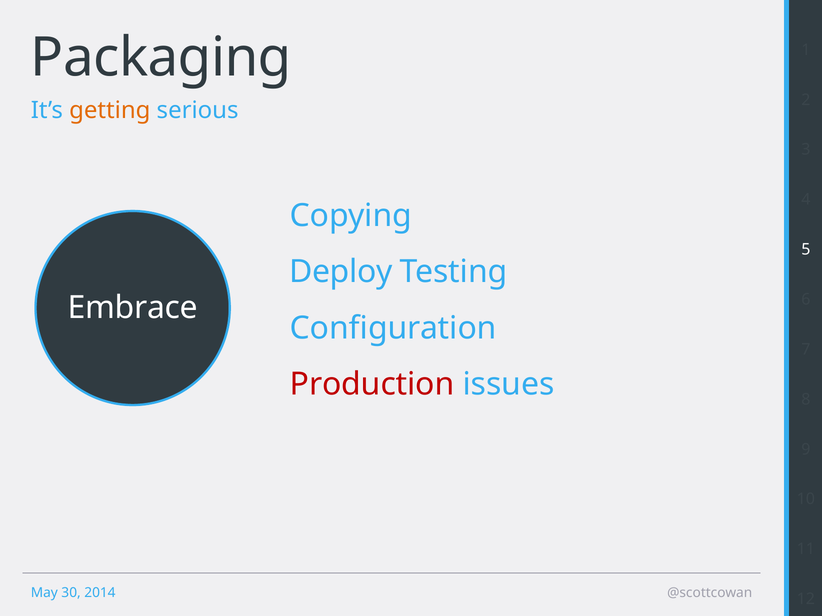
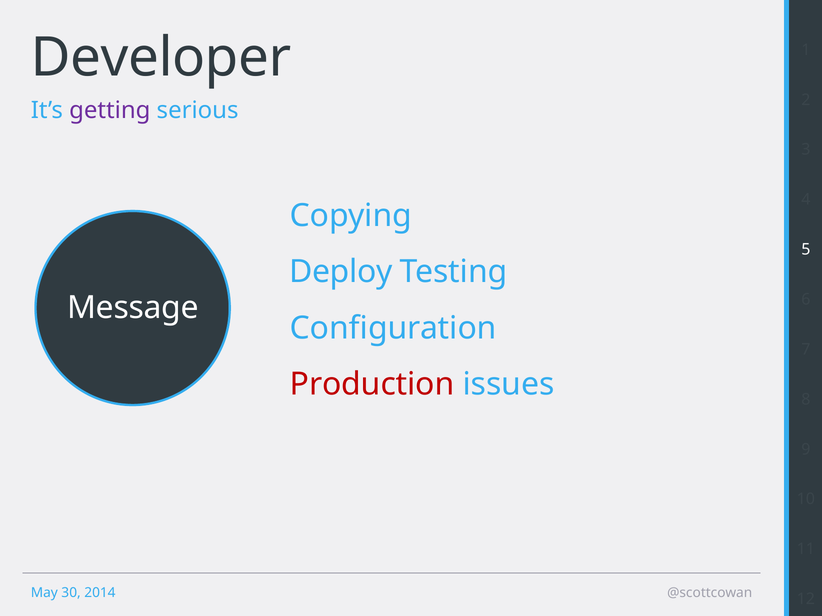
Packaging: Packaging -> Developer
getting colour: orange -> purple
Embrace: Embrace -> Message
